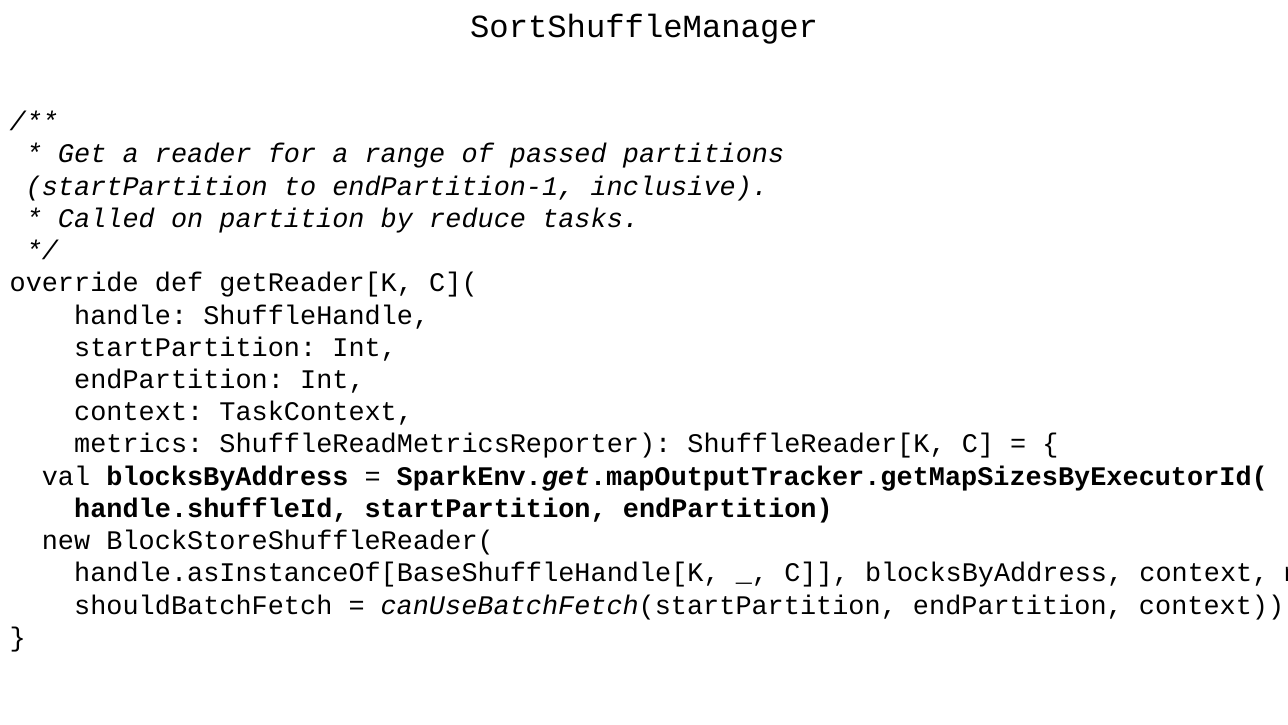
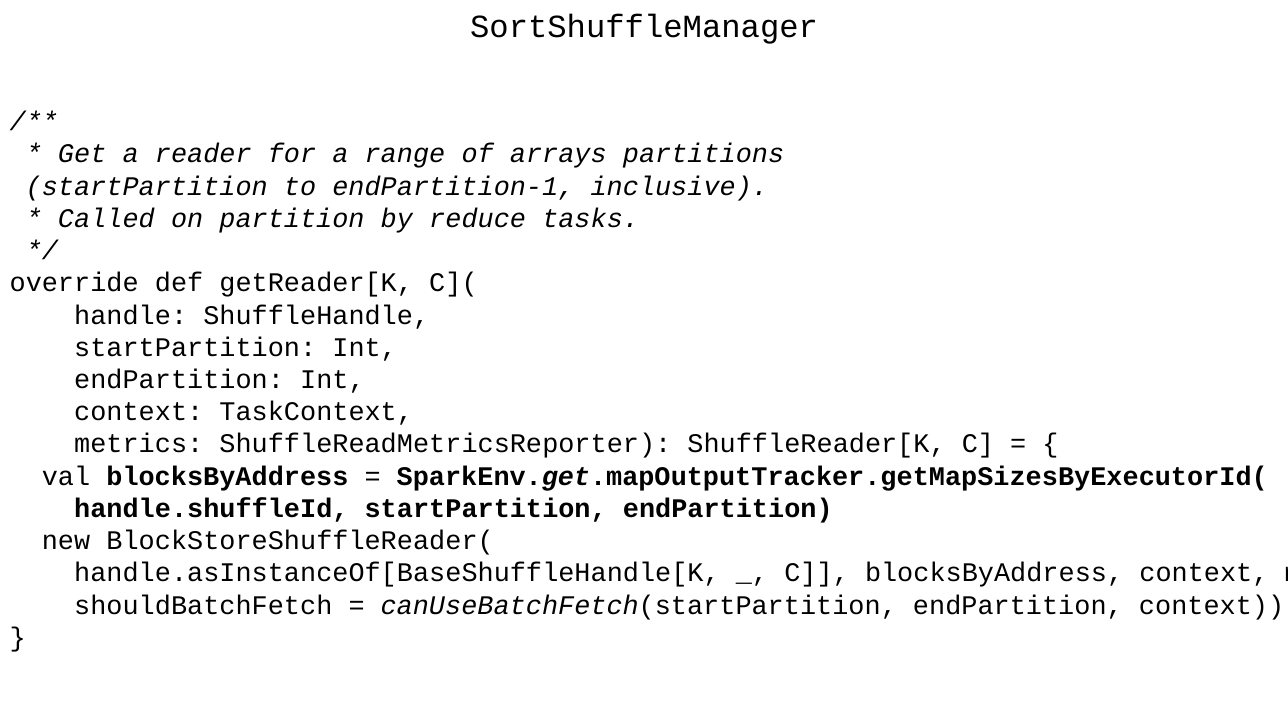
passed: passed -> arrays
